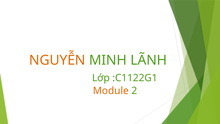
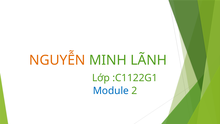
Module colour: orange -> blue
